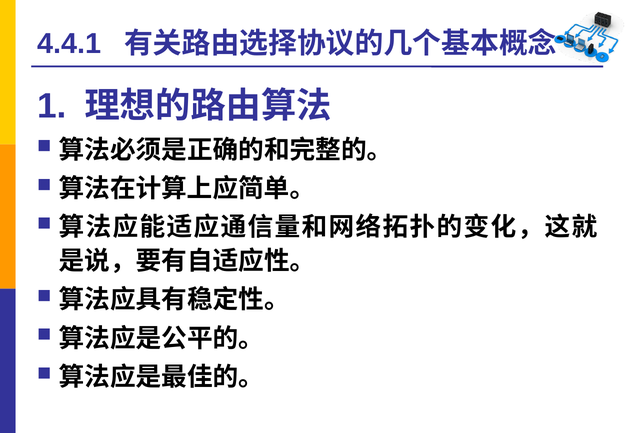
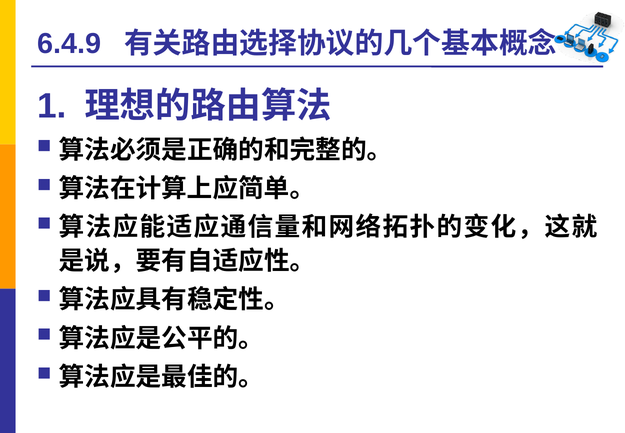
4.4.1: 4.4.1 -> 6.4.9
